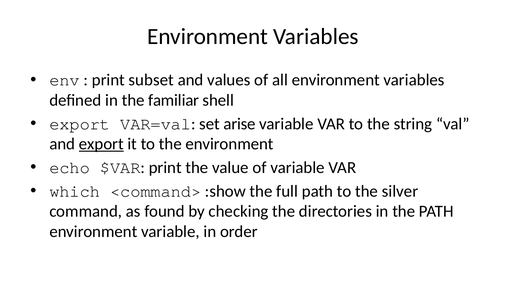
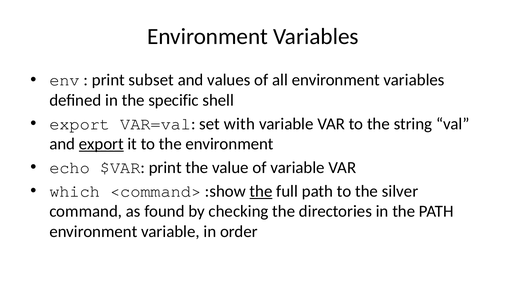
familiar: familiar -> specific
arise: arise -> with
the at (261, 192) underline: none -> present
